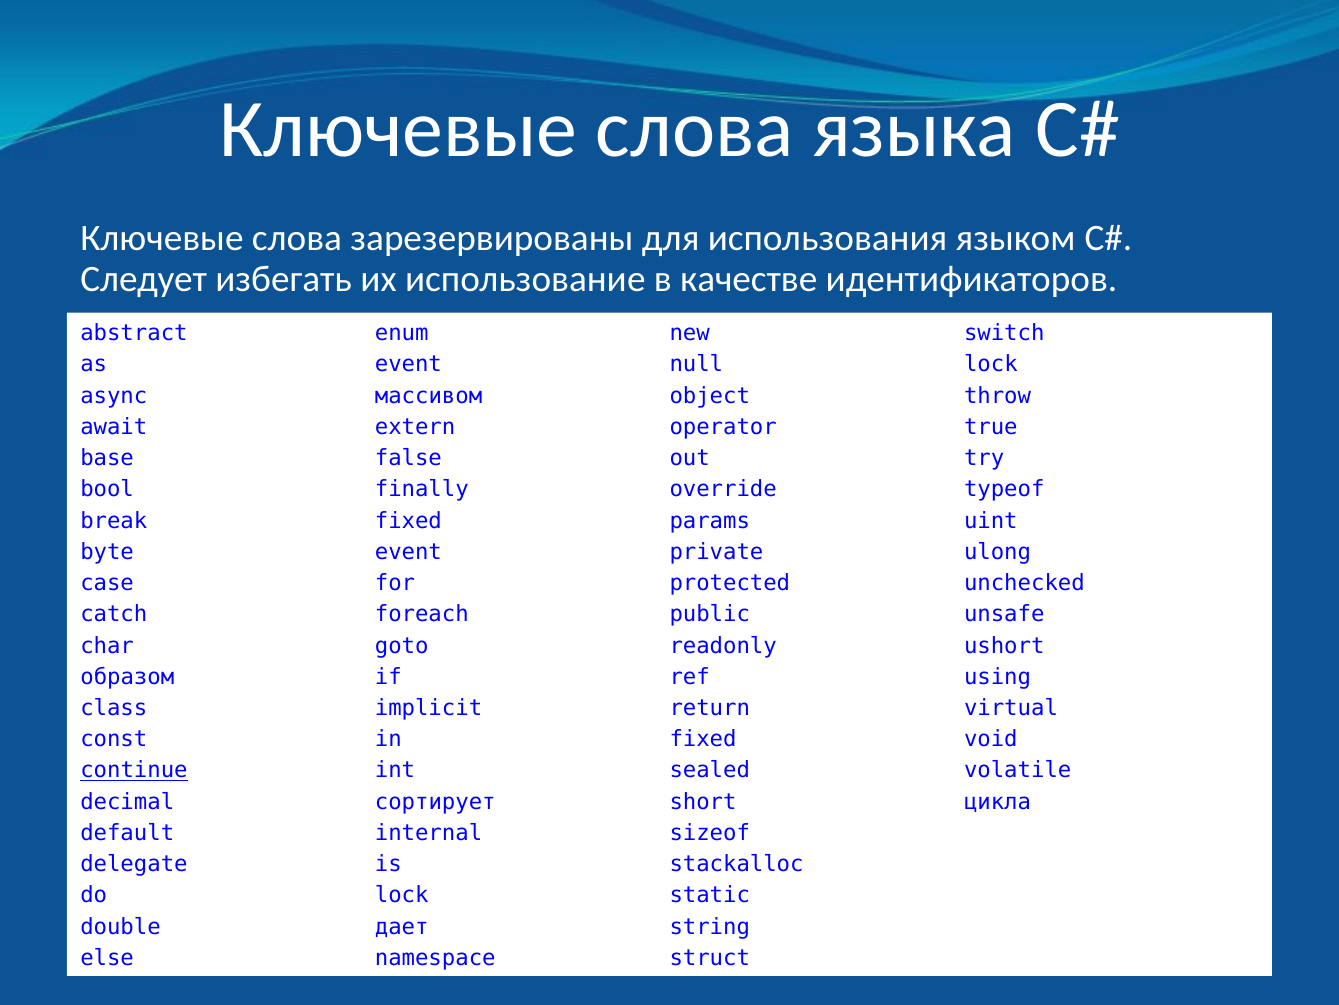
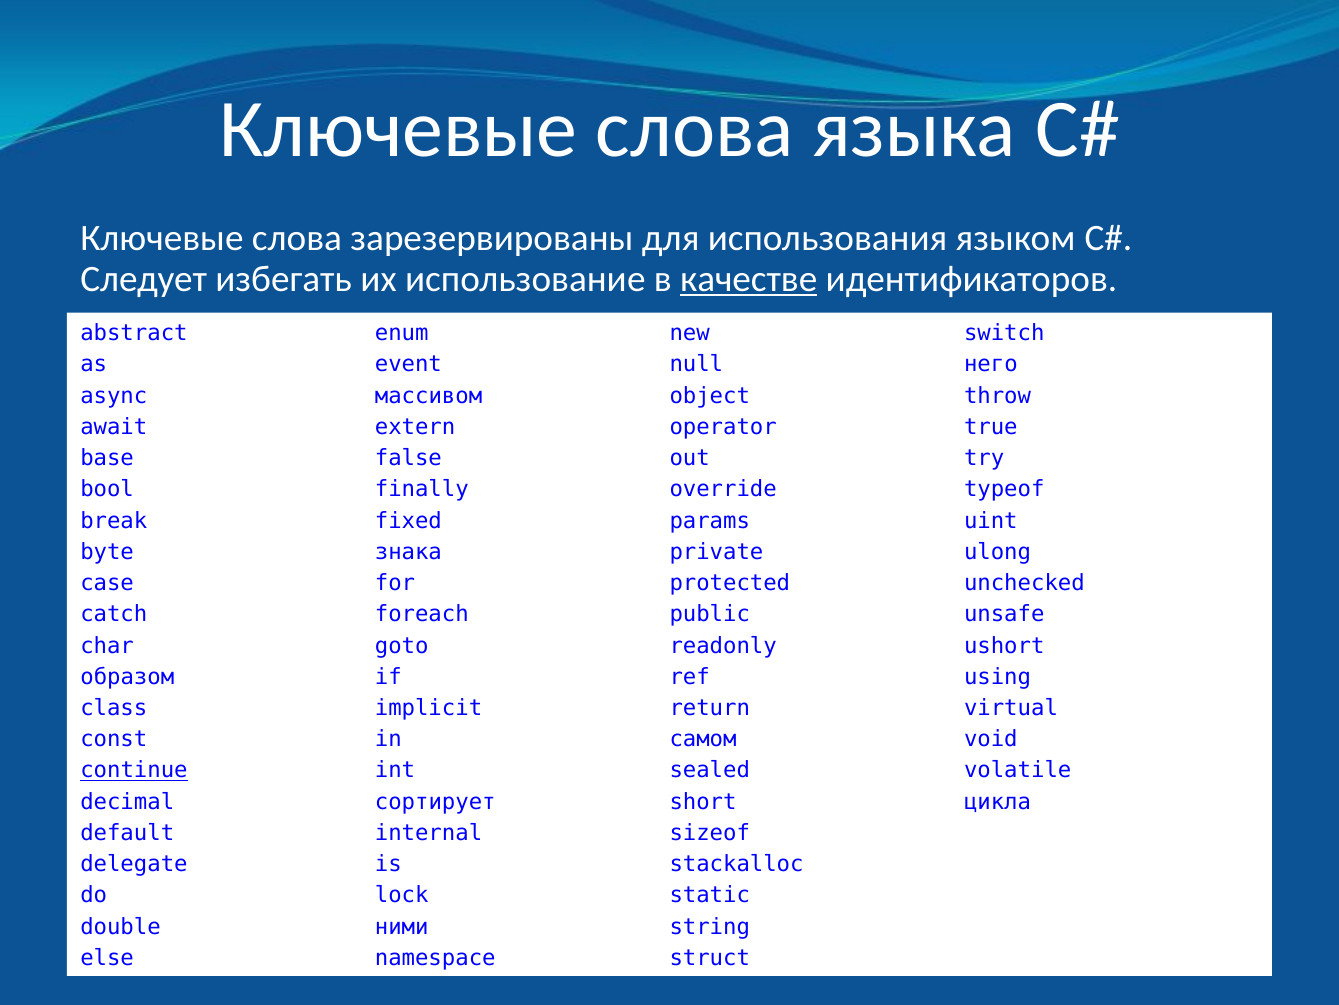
качестве underline: none -> present
lock at (991, 364): lock -> него
event at (408, 552): event -> знака
fixed at (703, 739): fixed -> самом
дает: дает -> ними
